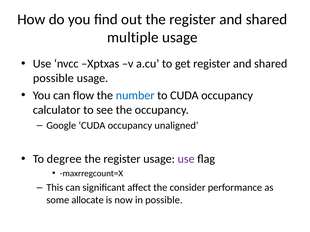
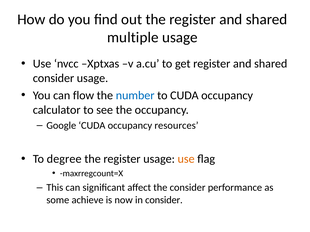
possible at (53, 78): possible -> consider
unaligned: unaligned -> resources
use at (186, 159) colour: purple -> orange
allocate: allocate -> achieve
in possible: possible -> consider
